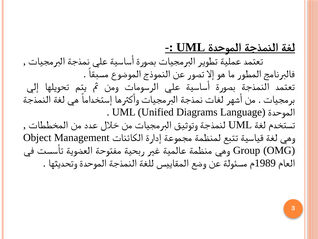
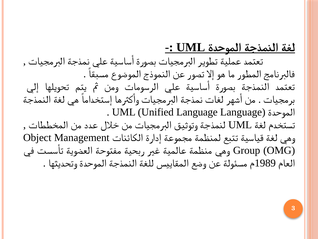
Unified Diagrams: Diagrams -> Language
